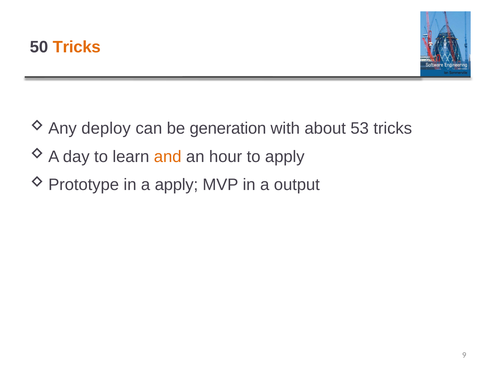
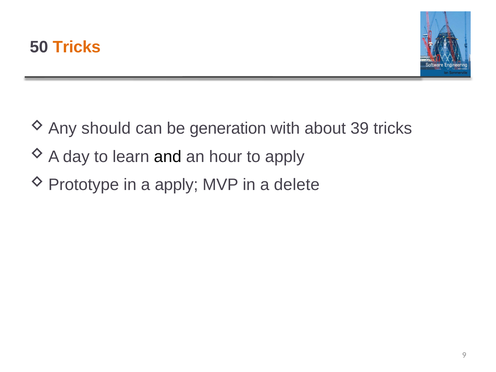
deploy: deploy -> should
53: 53 -> 39
and colour: orange -> black
output: output -> delete
